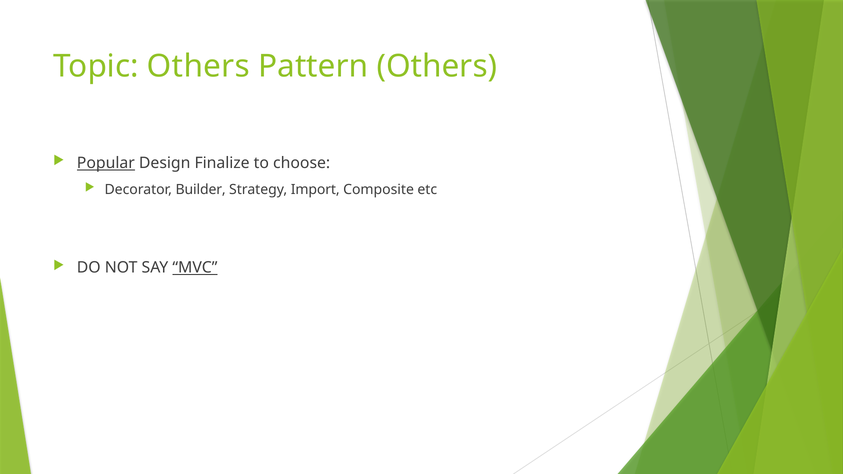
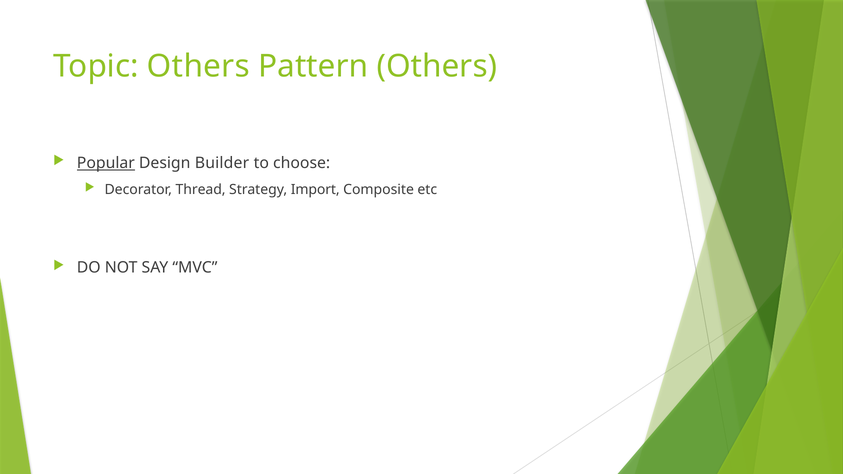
Finalize: Finalize -> Builder
Builder: Builder -> Thread
MVC underline: present -> none
